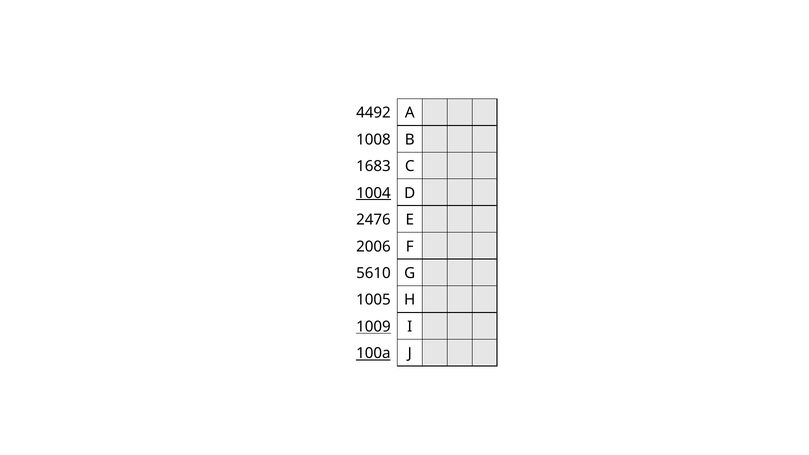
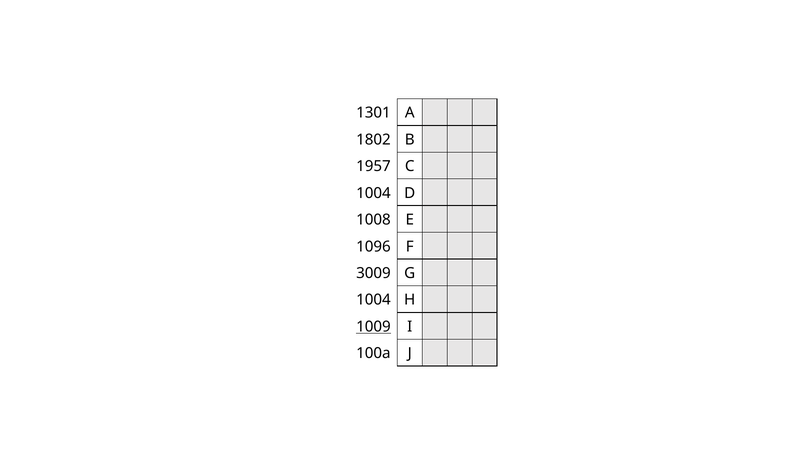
4492: 4492 -> 1301
1008: 1008 -> 1802
1683: 1683 -> 1957
1004 at (373, 193) underline: present -> none
2476: 2476 -> 1008
2006: 2006 -> 1096
5610: 5610 -> 3009
1005 at (373, 300): 1005 -> 1004
100a underline: present -> none
